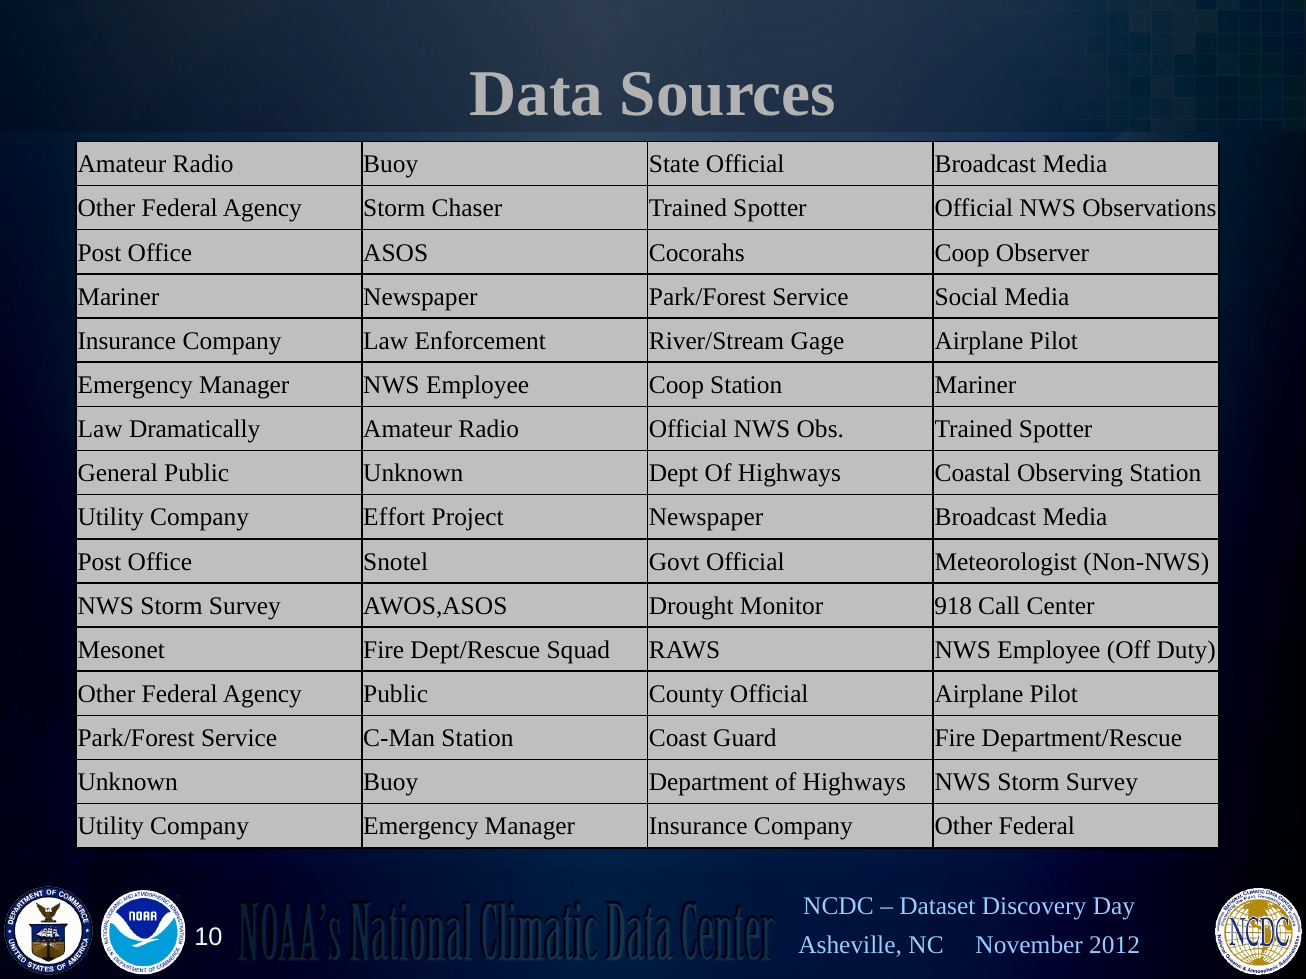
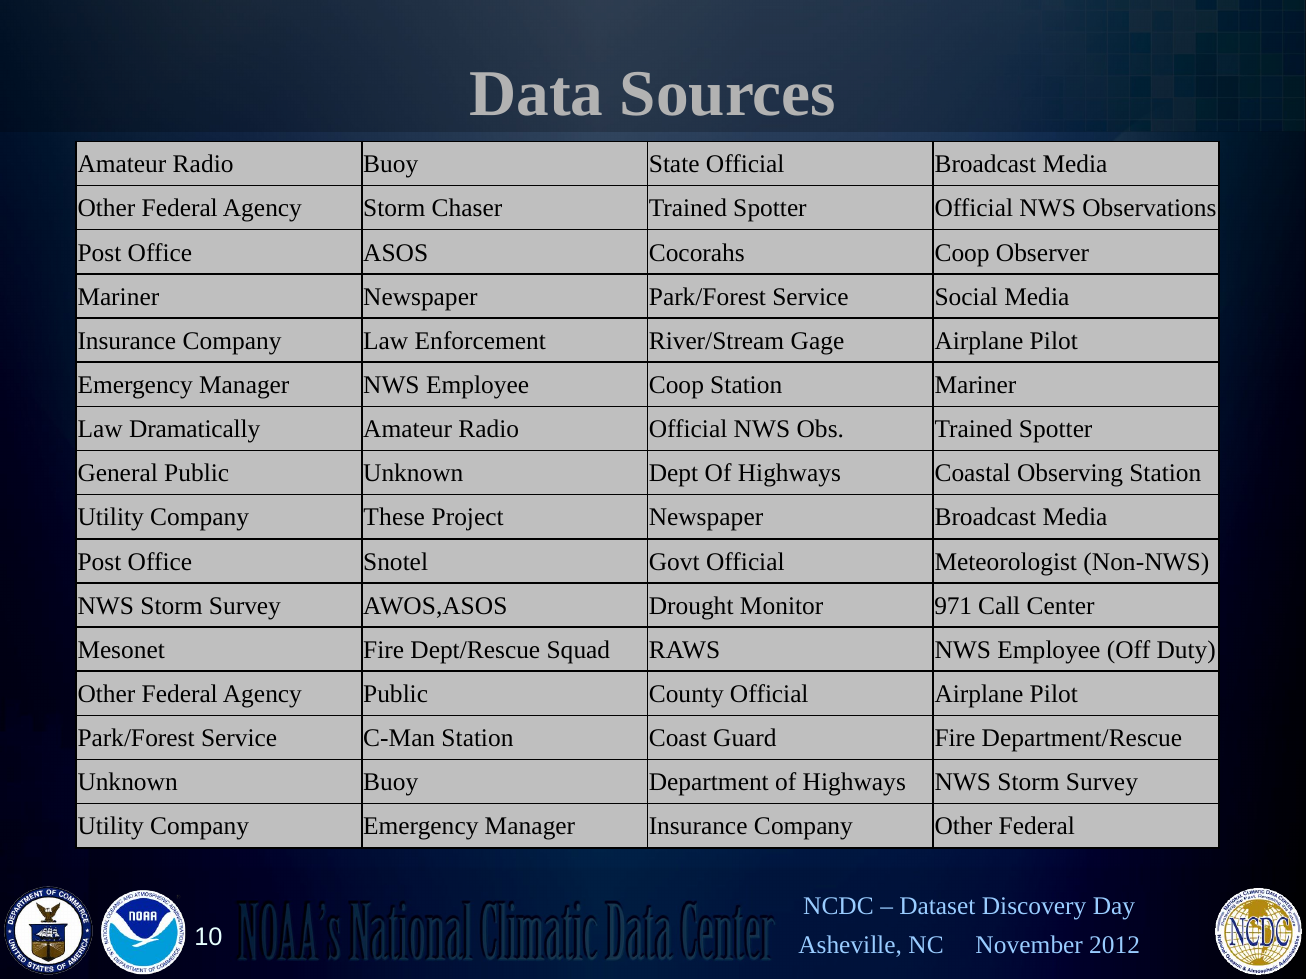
Effort: Effort -> These
918: 918 -> 971
